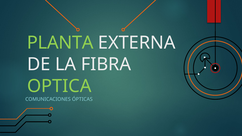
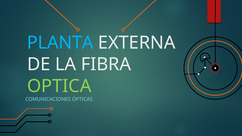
PLANTA colour: light green -> light blue
